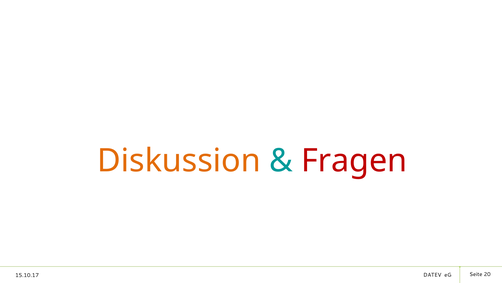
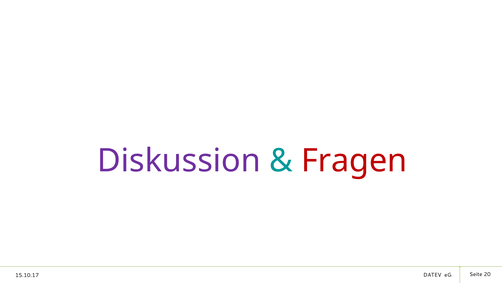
Diskussion colour: orange -> purple
